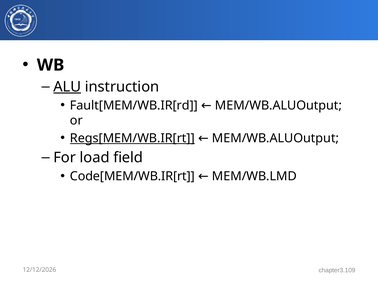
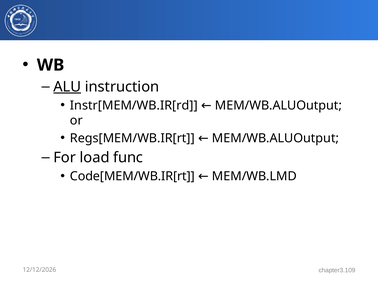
Fault[MEM/WB.IR[rd: Fault[MEM/WB.IR[rd -> Instr[MEM/WB.IR[rd
Regs[MEM/WB.IR[rt underline: present -> none
field: field -> func
